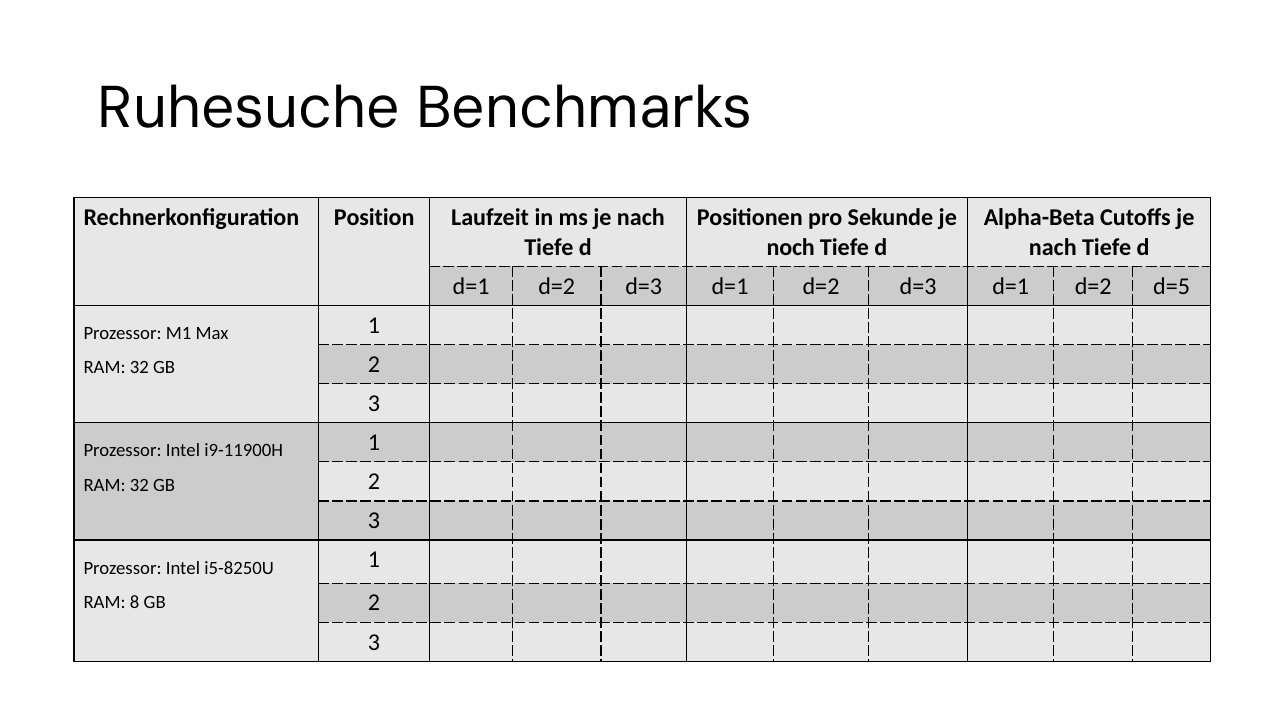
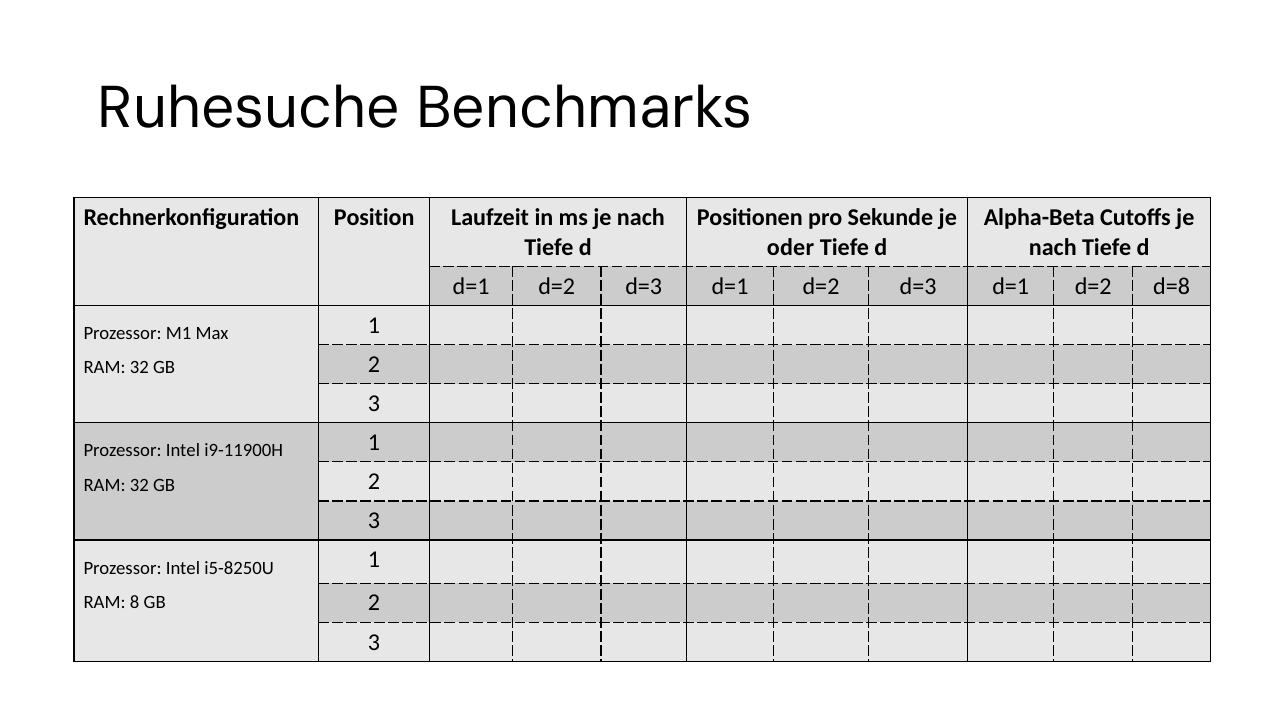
noch: noch -> oder
d=5: d=5 -> d=8
